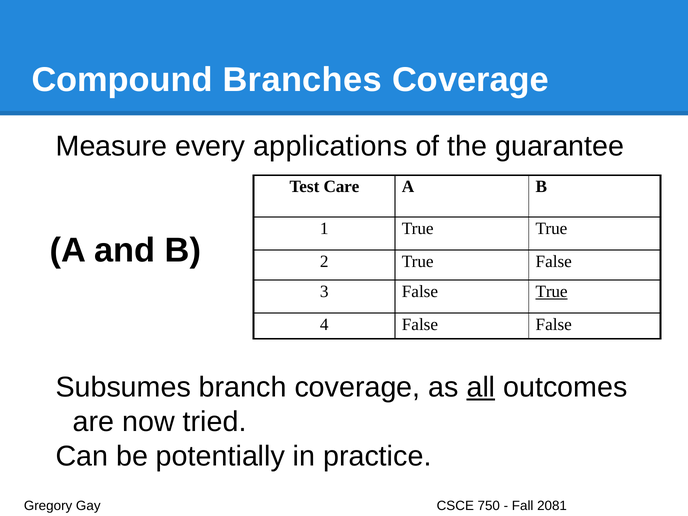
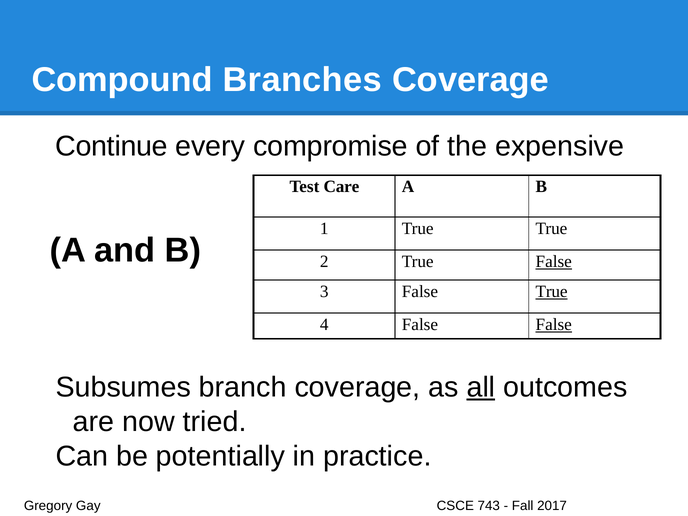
Measure: Measure -> Continue
applications: applications -> compromise
guarantee: guarantee -> expensive
False at (554, 262) underline: none -> present
False at (554, 325) underline: none -> present
750: 750 -> 743
2081: 2081 -> 2017
